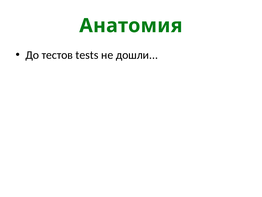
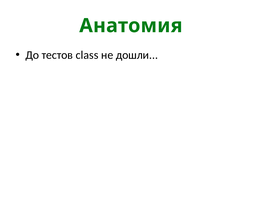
tests: tests -> class
